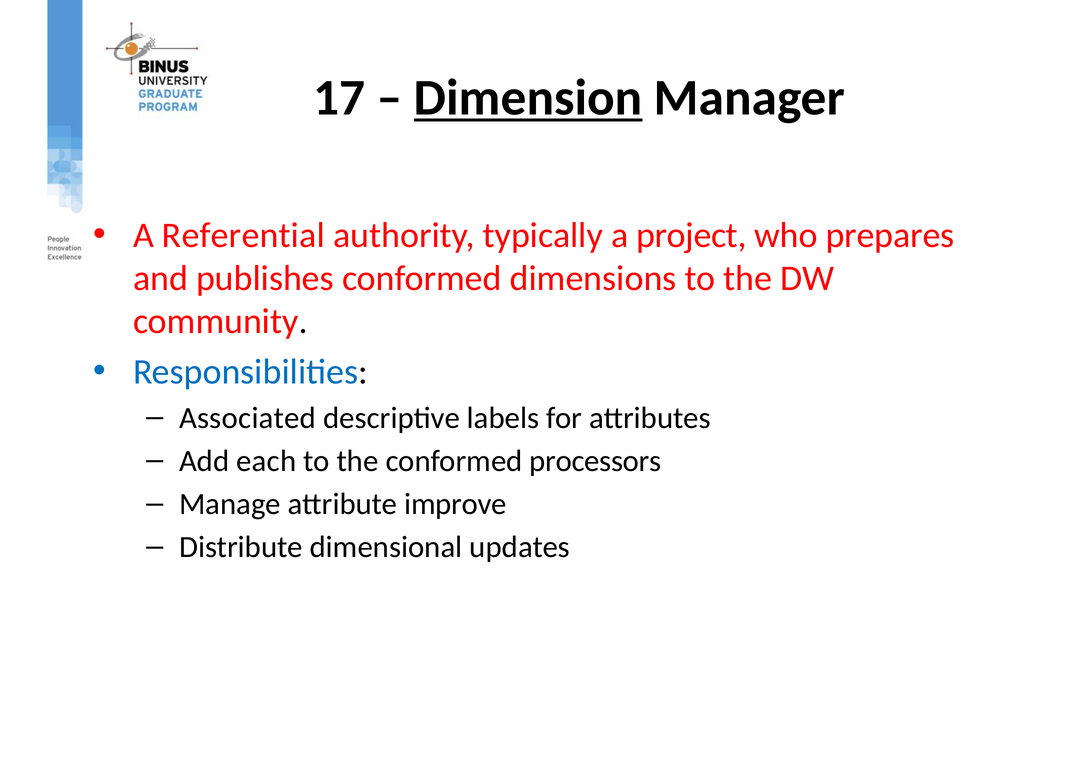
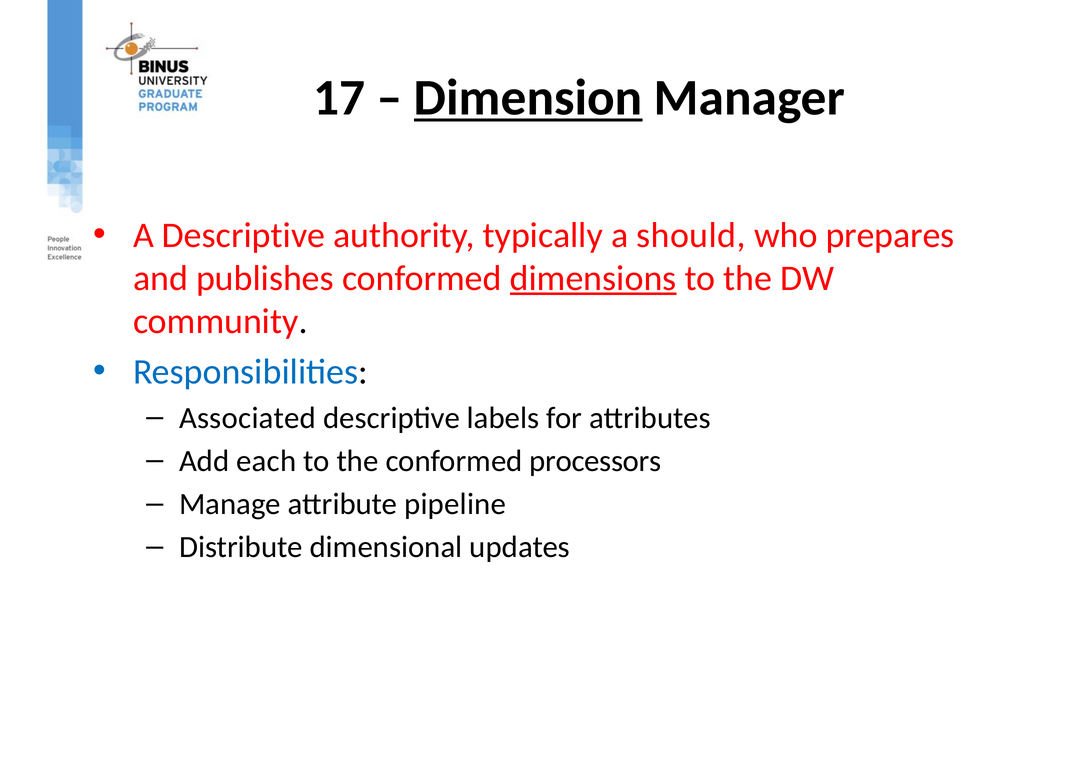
A Referential: Referential -> Descriptive
project: project -> should
dimensions underline: none -> present
improve: improve -> pipeline
